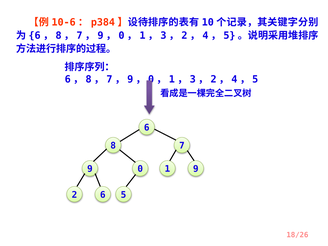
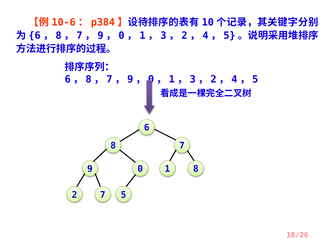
1 9: 9 -> 8
2 6: 6 -> 7
